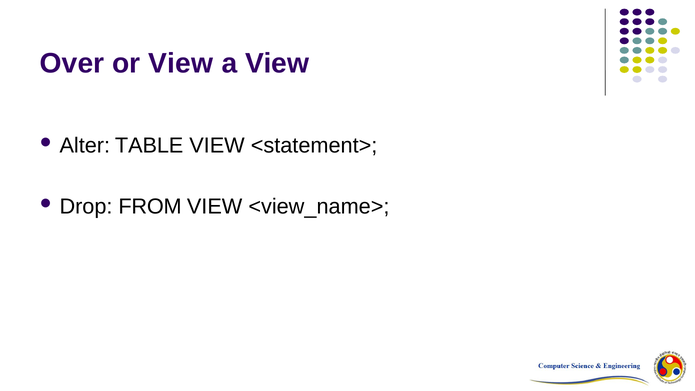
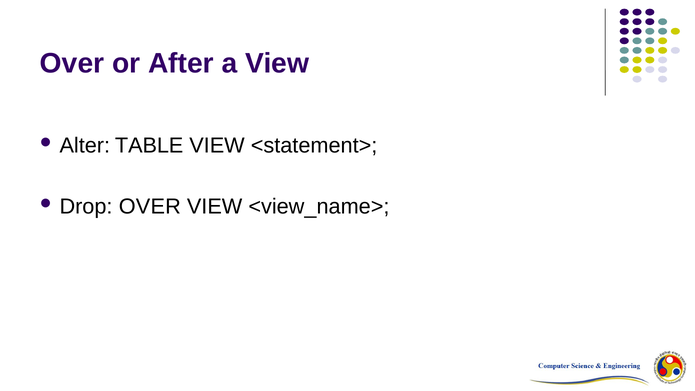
or View: View -> After
Drop FROM: FROM -> OVER
